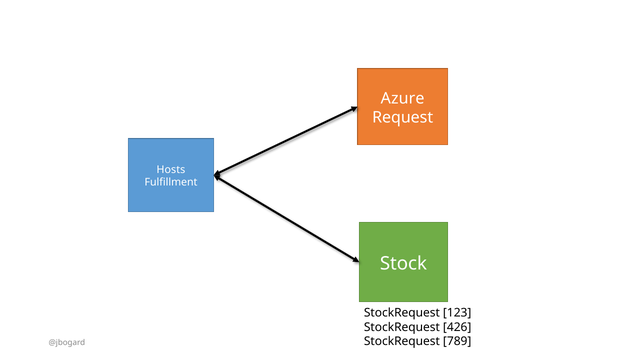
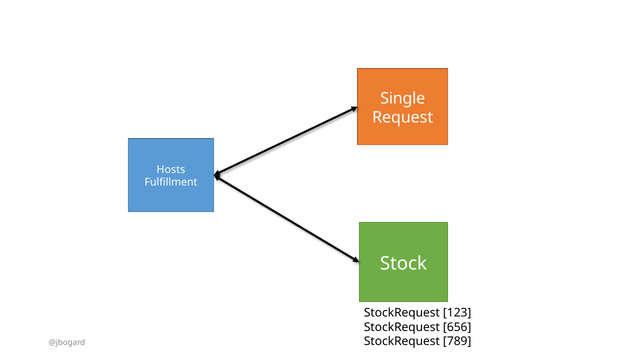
Azure: Azure -> Single
426: 426 -> 656
